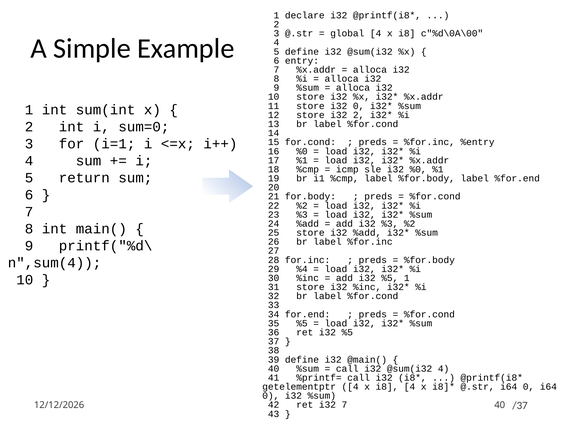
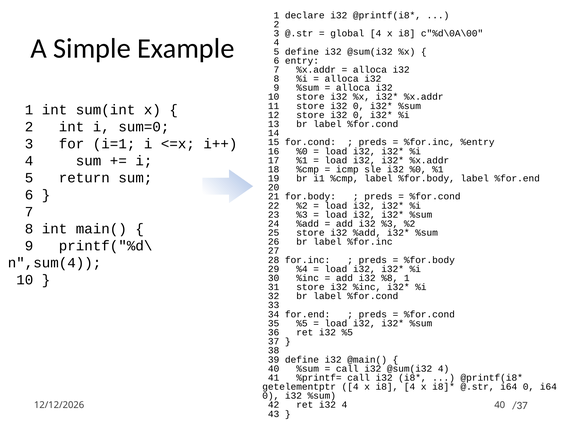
12 store i32 2: 2 -> 0
add i32 %5: %5 -> %8
i32 7: 7 -> 4
